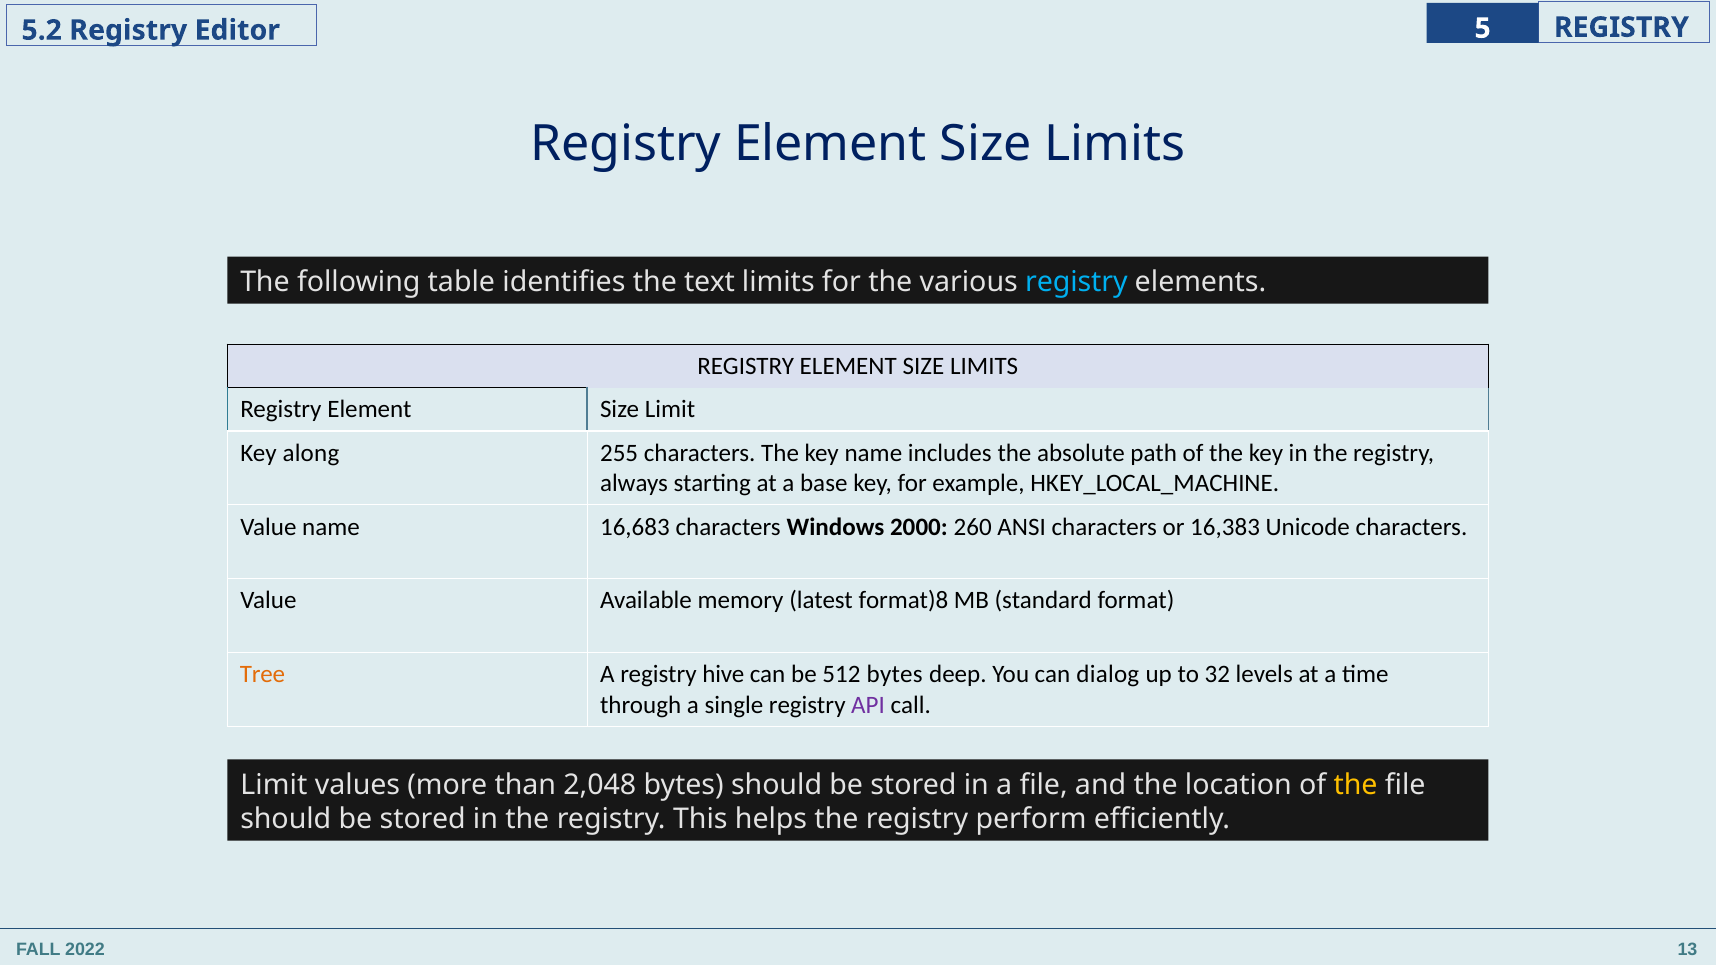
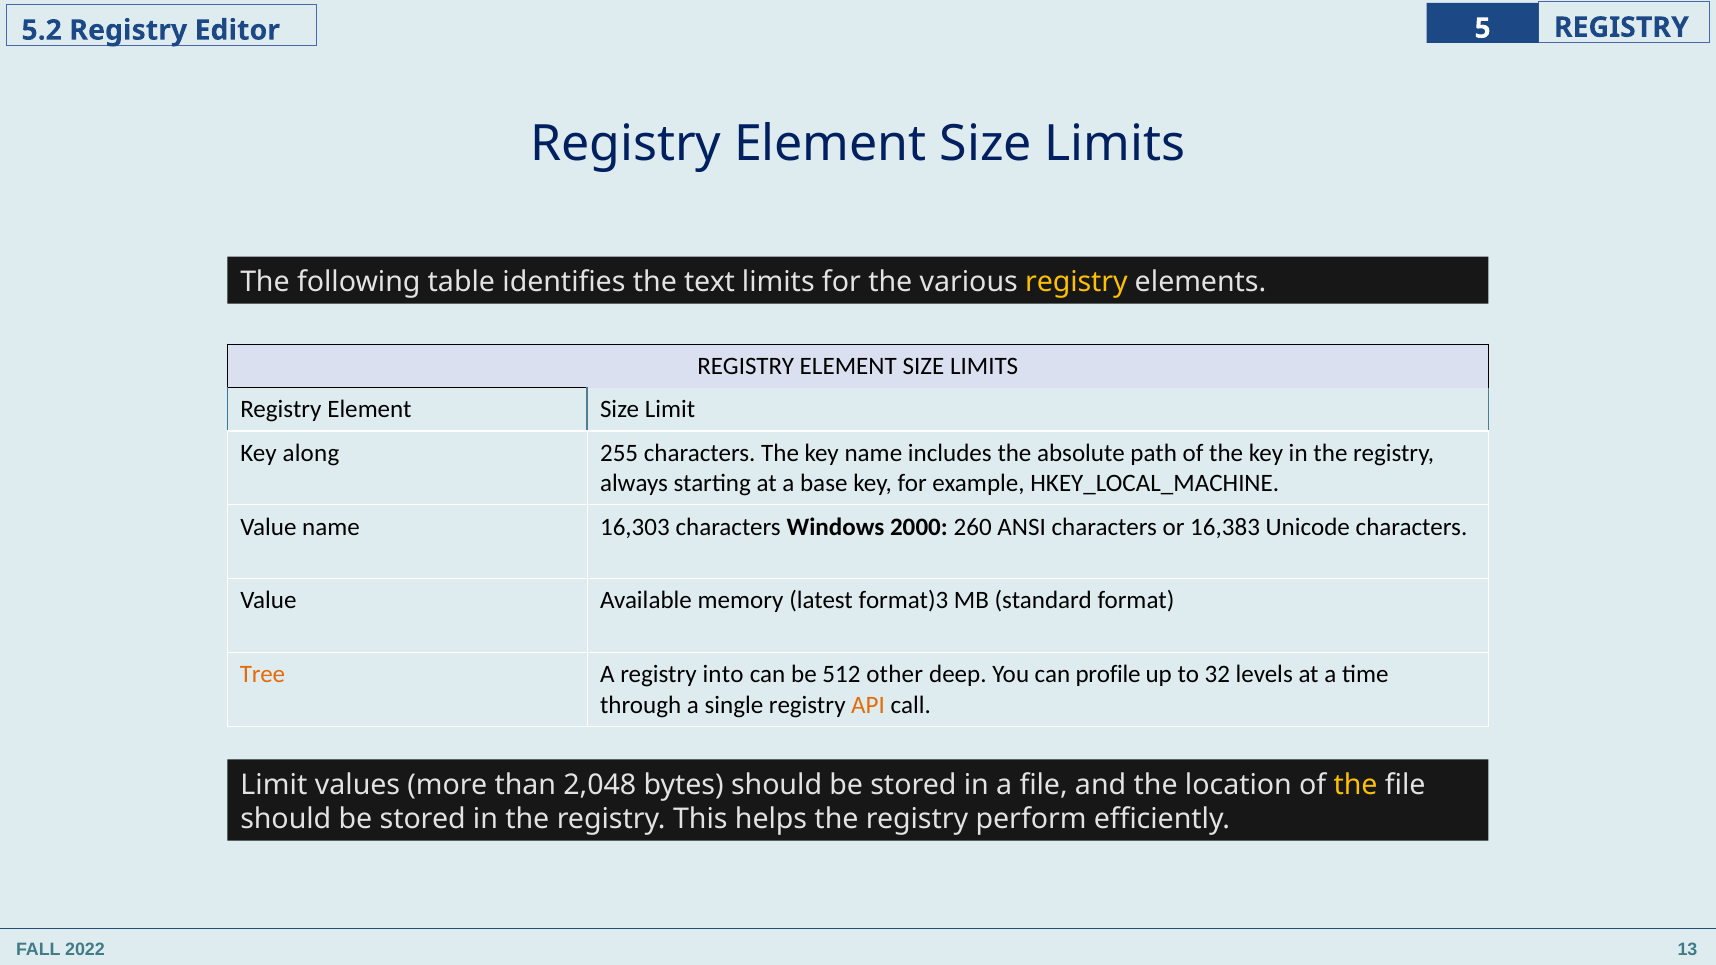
registry at (1076, 282) colour: light blue -> yellow
16,683: 16,683 -> 16,303
format)8: format)8 -> format)3
hive: hive -> into
512 bytes: bytes -> other
dialog: dialog -> profile
API colour: purple -> orange
